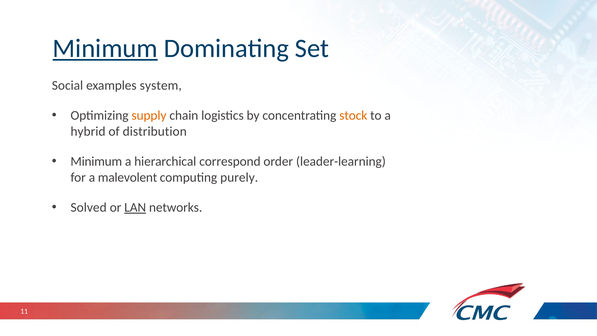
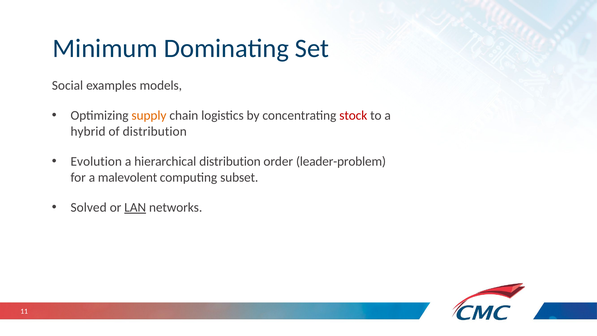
Minimum at (105, 48) underline: present -> none
system: system -> models
stock colour: orange -> red
Minimum at (96, 161): Minimum -> Evolution
hierarchical correspond: correspond -> distribution
leader-learning: leader-learning -> leader-problem
purely: purely -> subset
